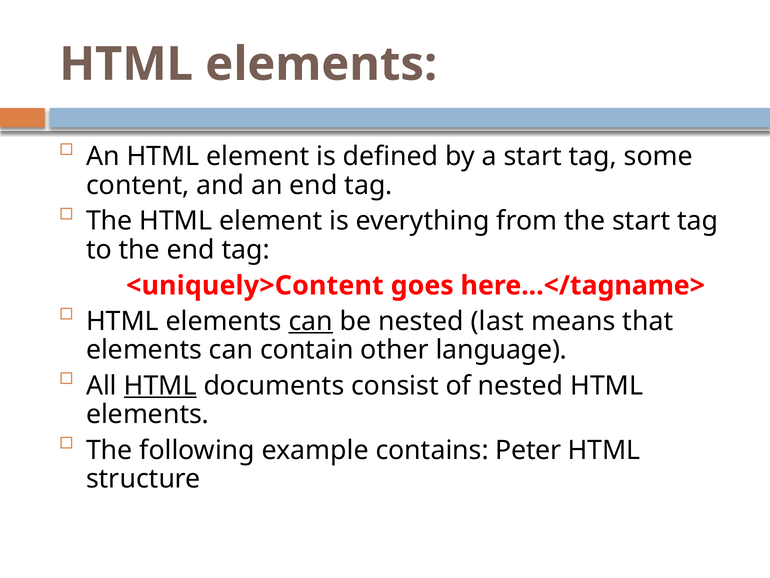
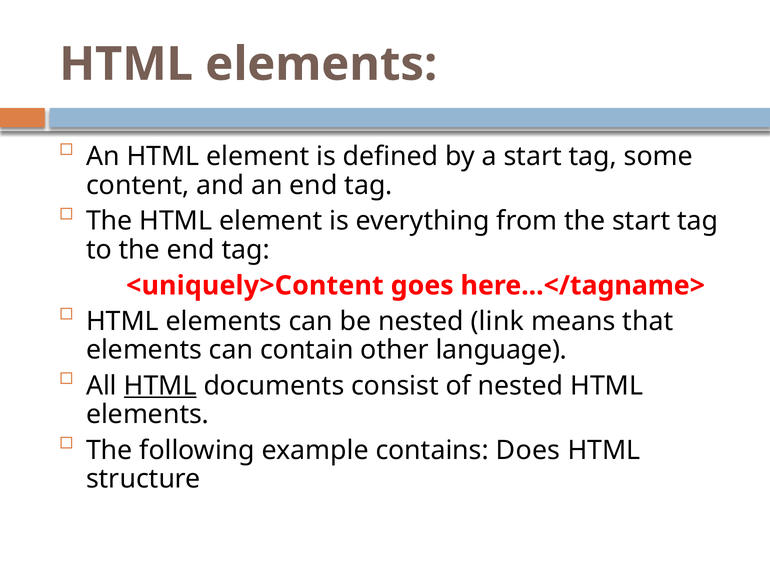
can at (311, 321) underline: present -> none
last: last -> link
Peter: Peter -> Does
